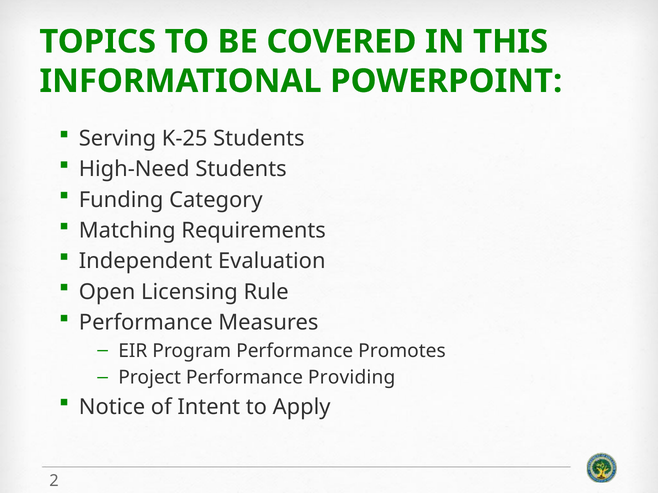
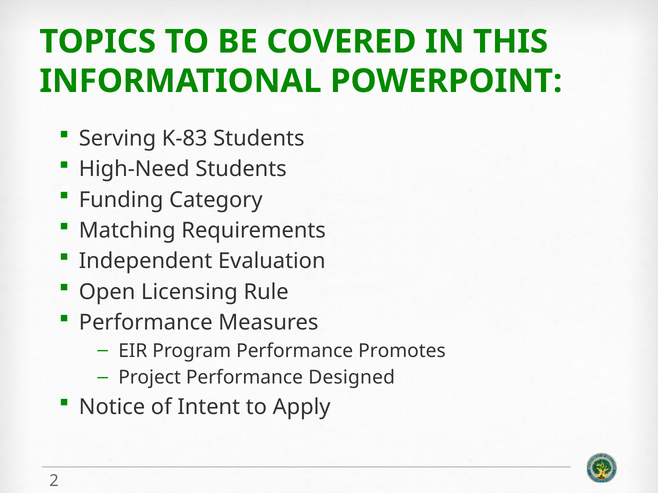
K-25: K-25 -> K-83
Providing: Providing -> Designed
